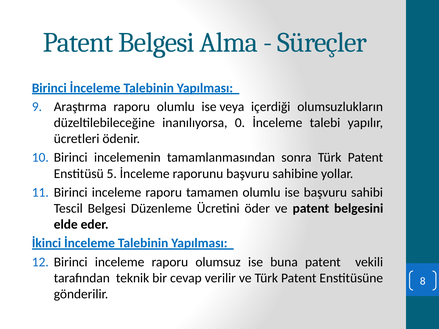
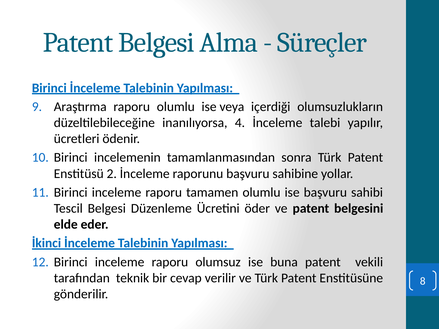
0: 0 -> 4
5: 5 -> 2
